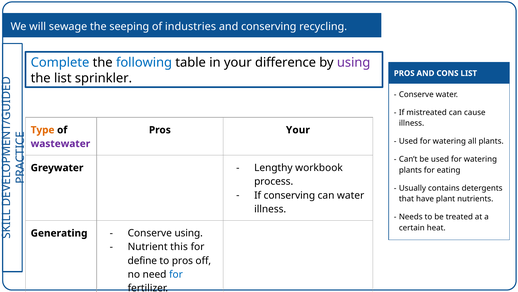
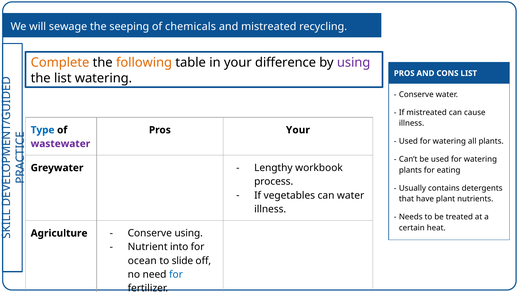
industries: industries -> chemicals
and conserving: conserving -> mistreated
Complete colour: blue -> orange
following colour: blue -> orange
list sprinkler: sprinkler -> watering
Type colour: orange -> blue
If conserving: conserving -> vegetables
Generating: Generating -> Agriculture
this: this -> into
define: define -> ocean
to pros: pros -> slide
